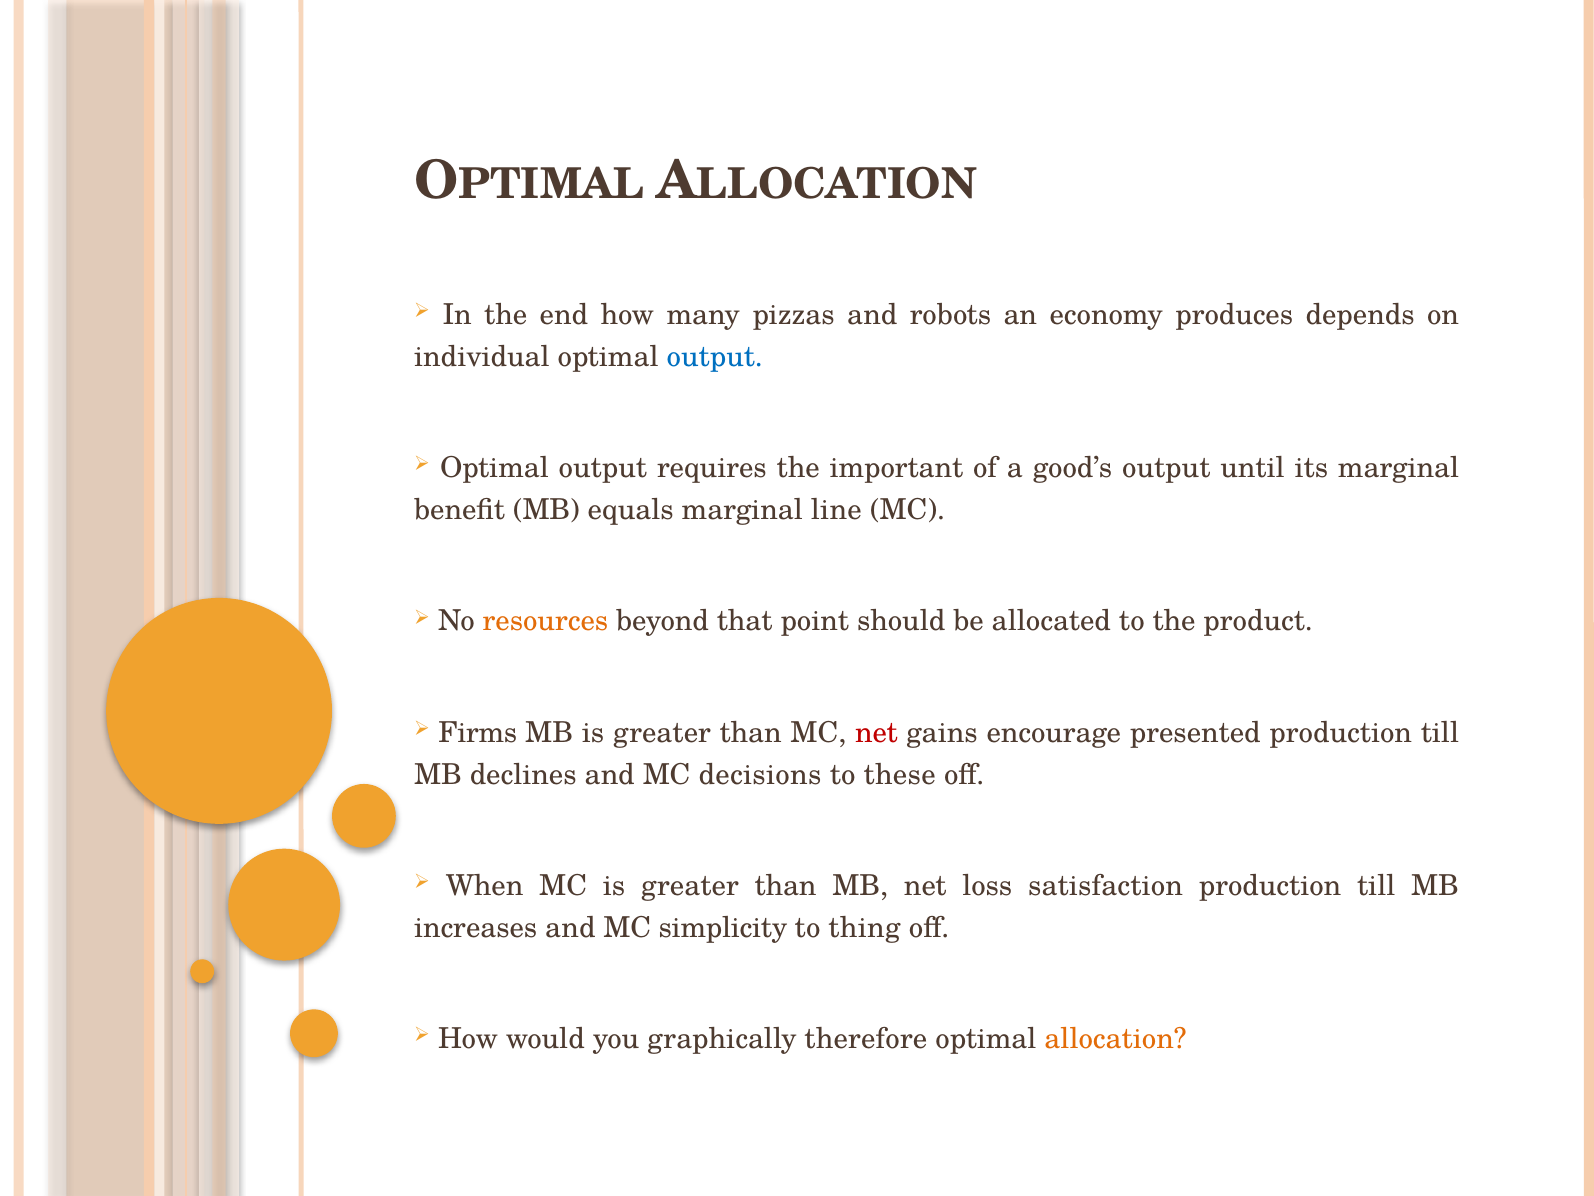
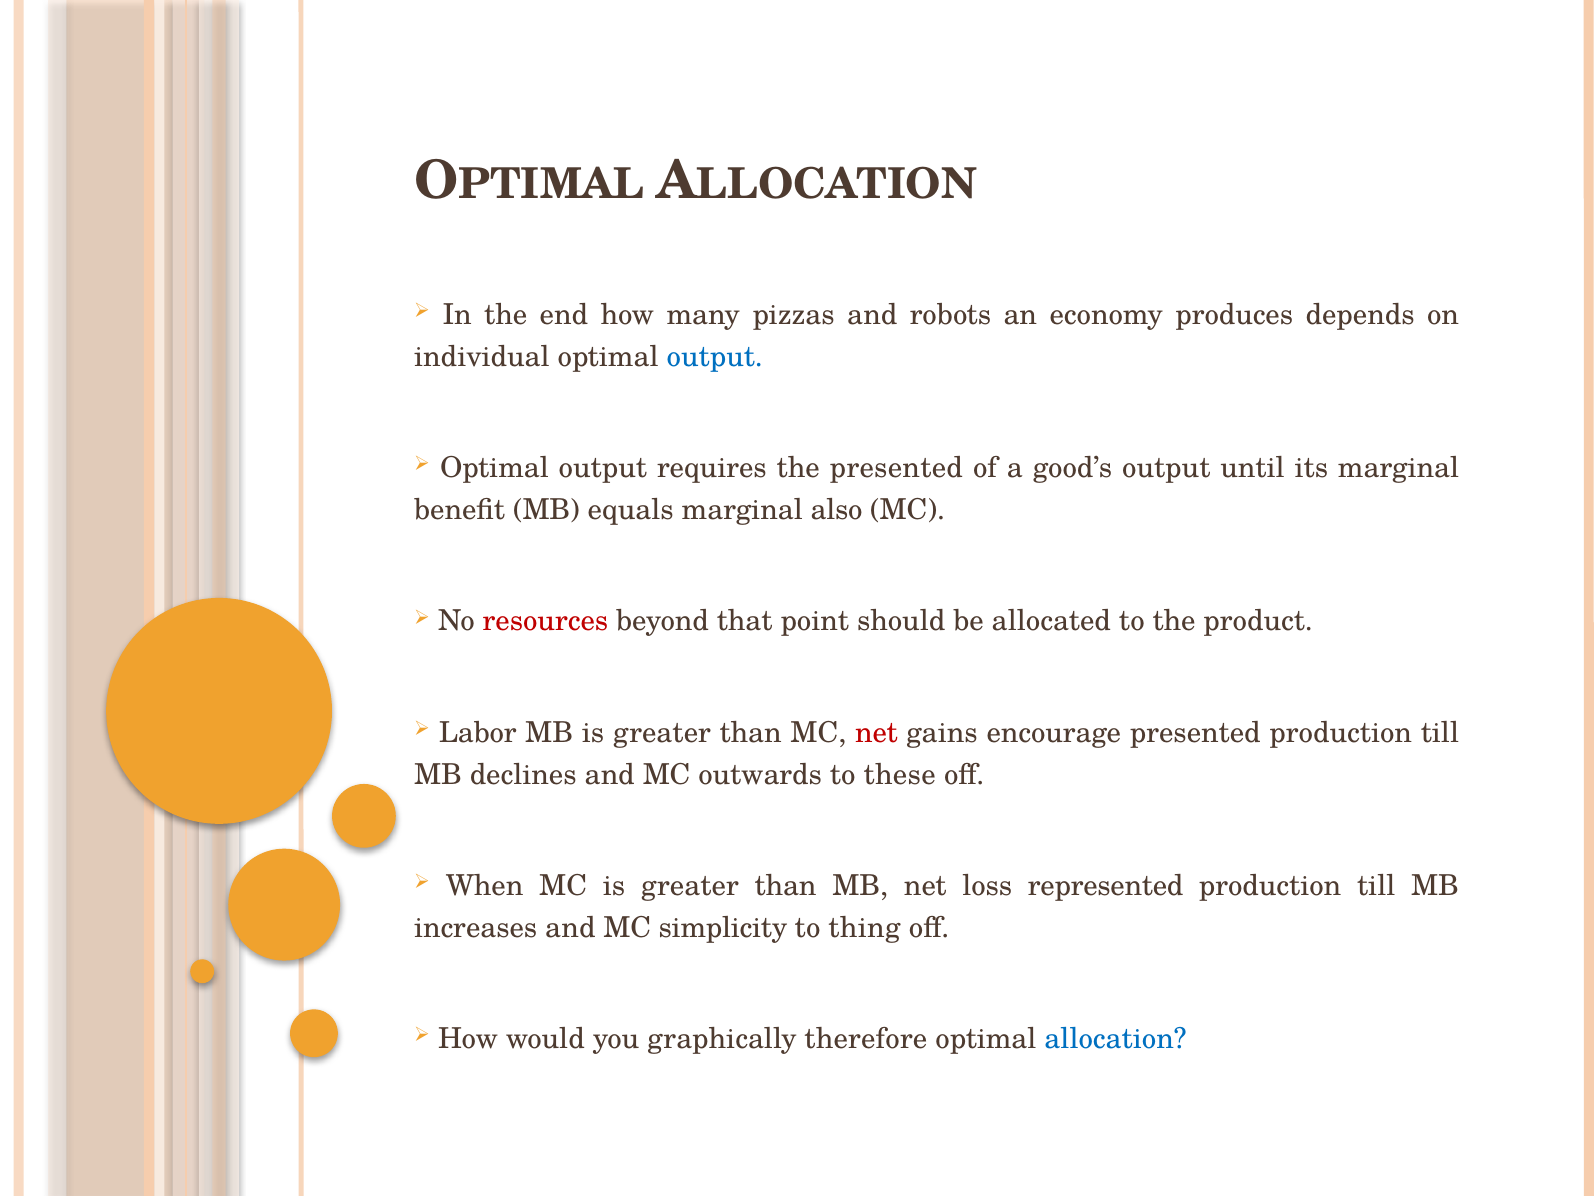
the important: important -> presented
line: line -> also
resources colour: orange -> red
Firms: Firms -> Labor
decisions: decisions -> outwards
satisfaction: satisfaction -> represented
allocation colour: orange -> blue
